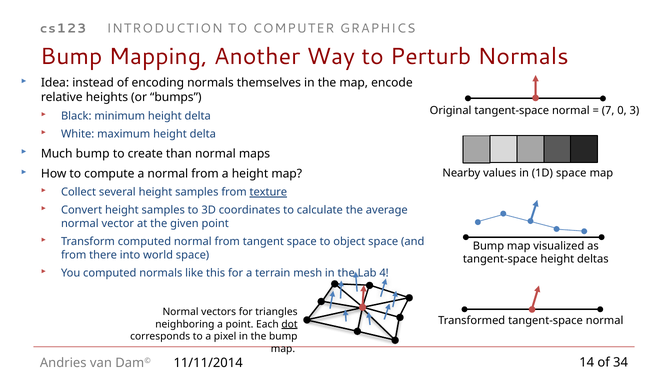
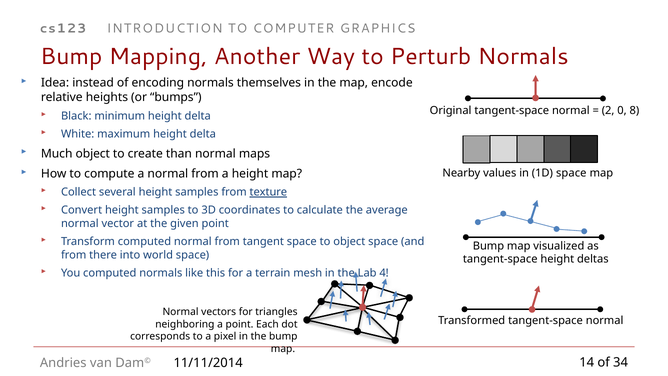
7: 7 -> 2
3: 3 -> 8
Much bump: bump -> object
dot underline: present -> none
